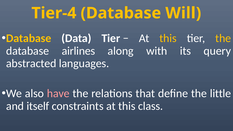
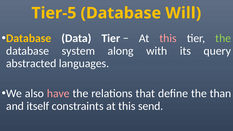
Tier-4: Tier-4 -> Tier-5
this at (168, 38) colour: yellow -> pink
the at (223, 38) colour: yellow -> light green
airlines: airlines -> system
little: little -> than
class: class -> send
